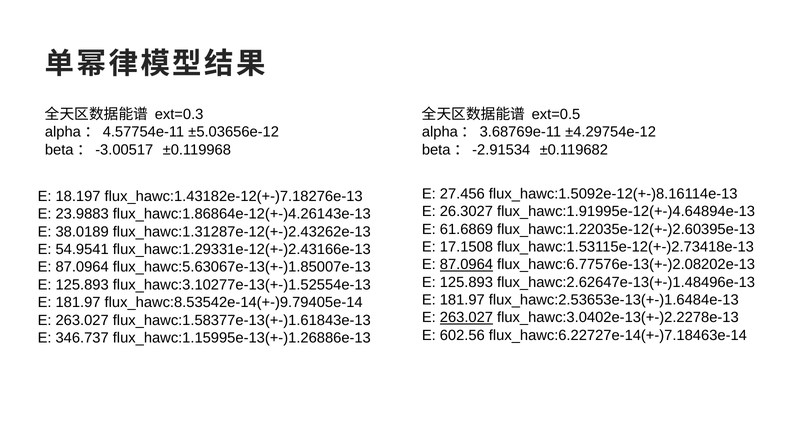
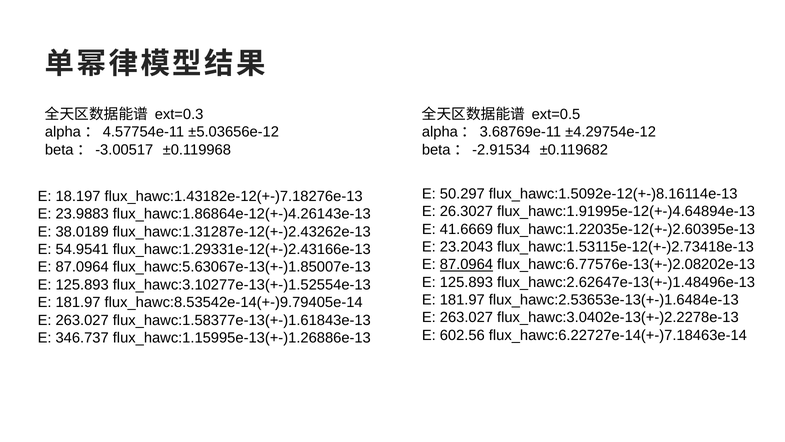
27.456: 27.456 -> 50.297
61.6869: 61.6869 -> 41.6669
17.1508: 17.1508 -> 23.2043
263.027 at (466, 317) underline: present -> none
